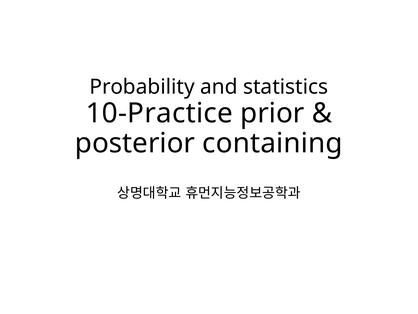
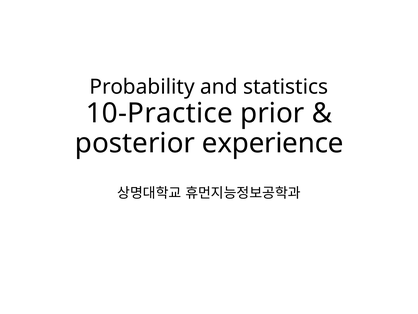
containing: containing -> experience
